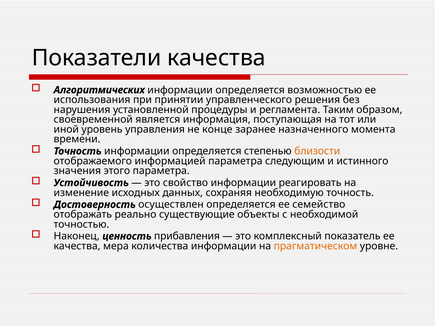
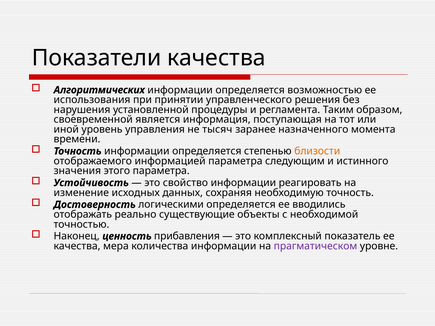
конце: конце -> тысяч
осуществлен: осуществлен -> логическими
семейство: семейство -> вводились
прагматическом colour: orange -> purple
